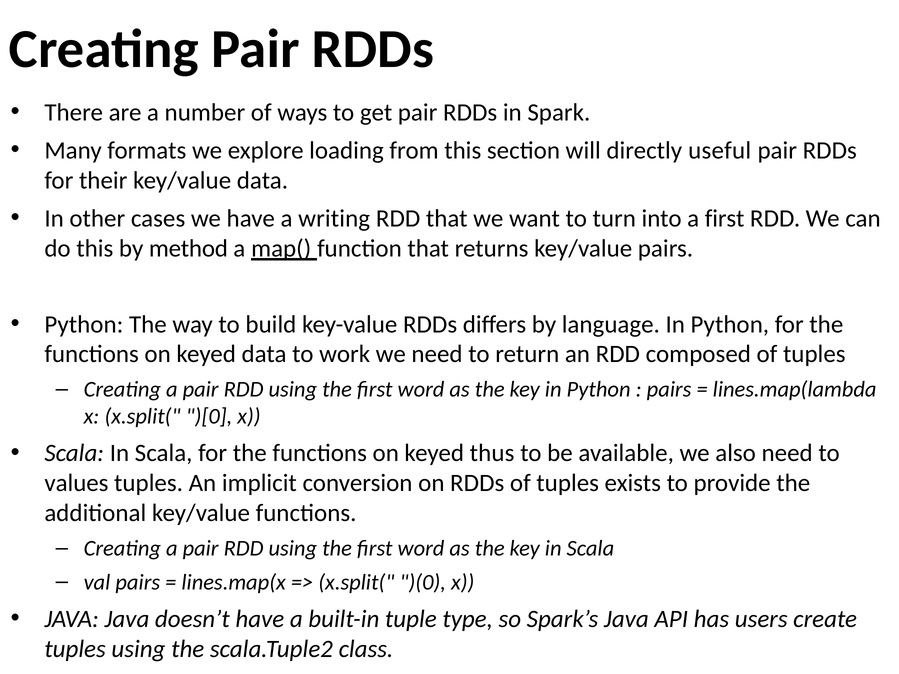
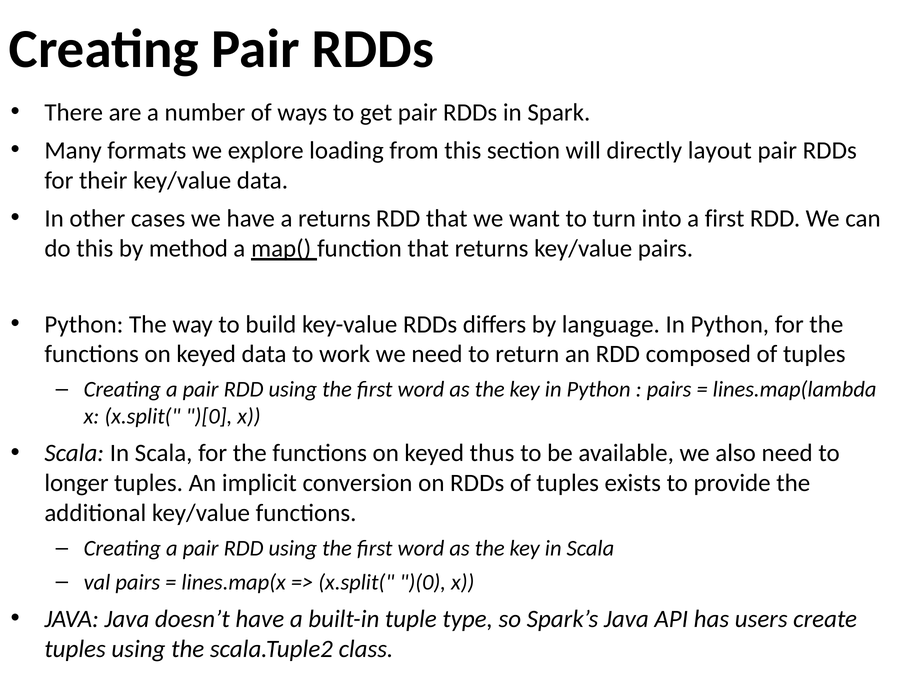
useful: useful -> layout
a writing: writing -> returns
values: values -> longer
